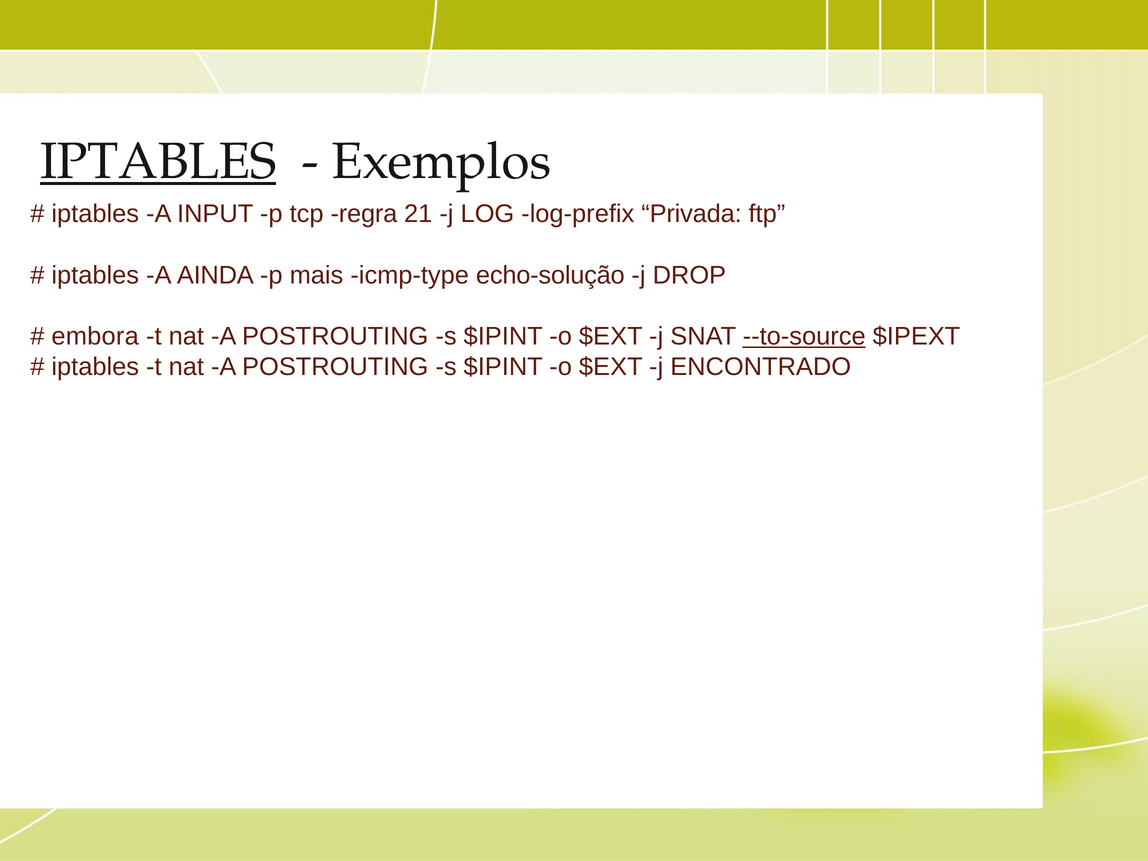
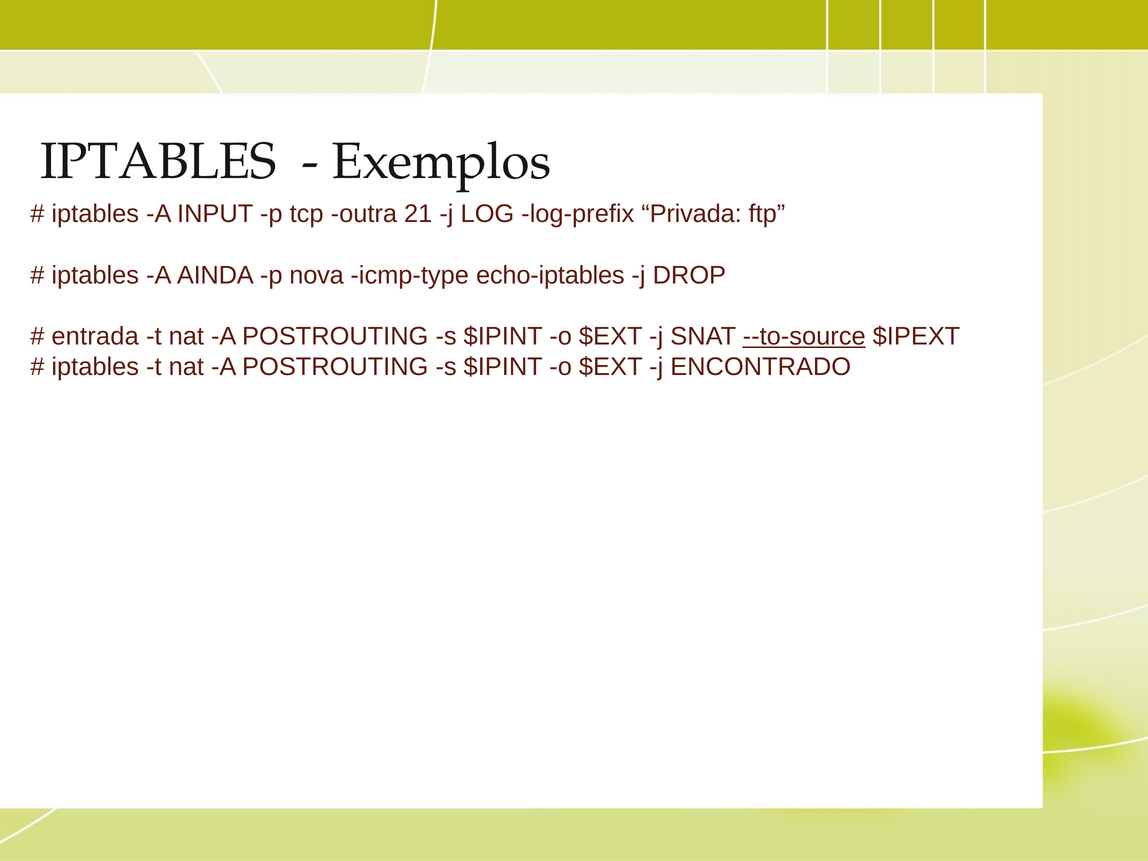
IPTABLES at (158, 161) underline: present -> none
regra: regra -> outra
mais: mais -> nova
echo-solução: echo-solução -> echo-iptables
embora: embora -> entrada
